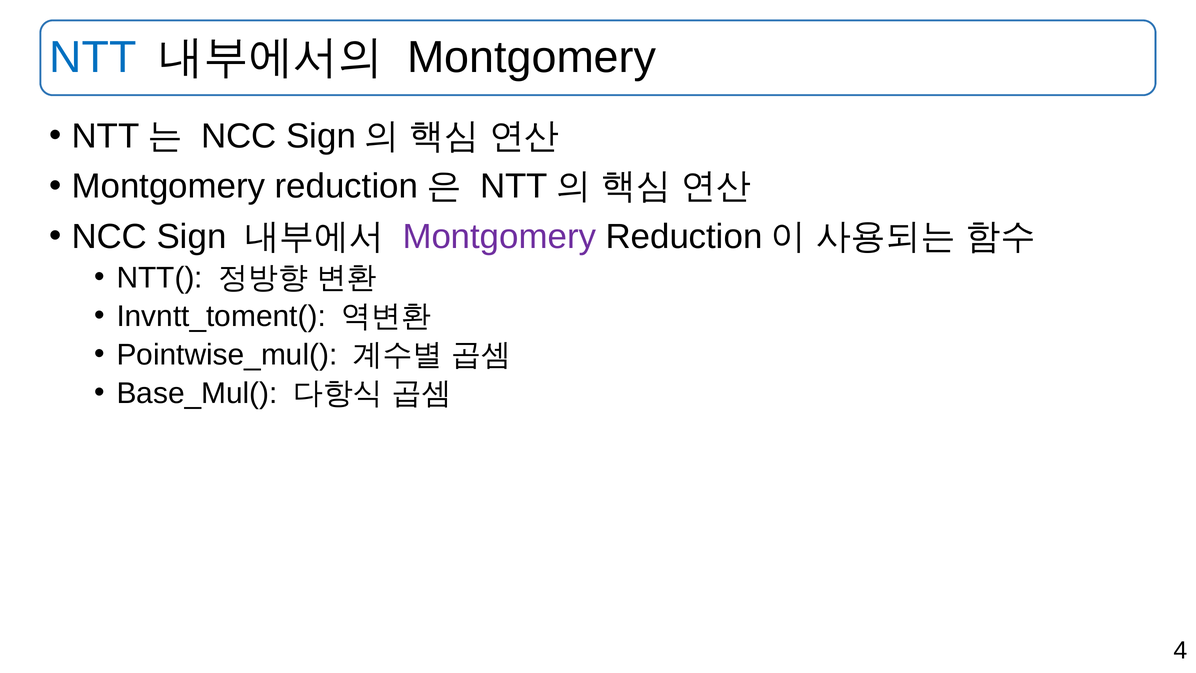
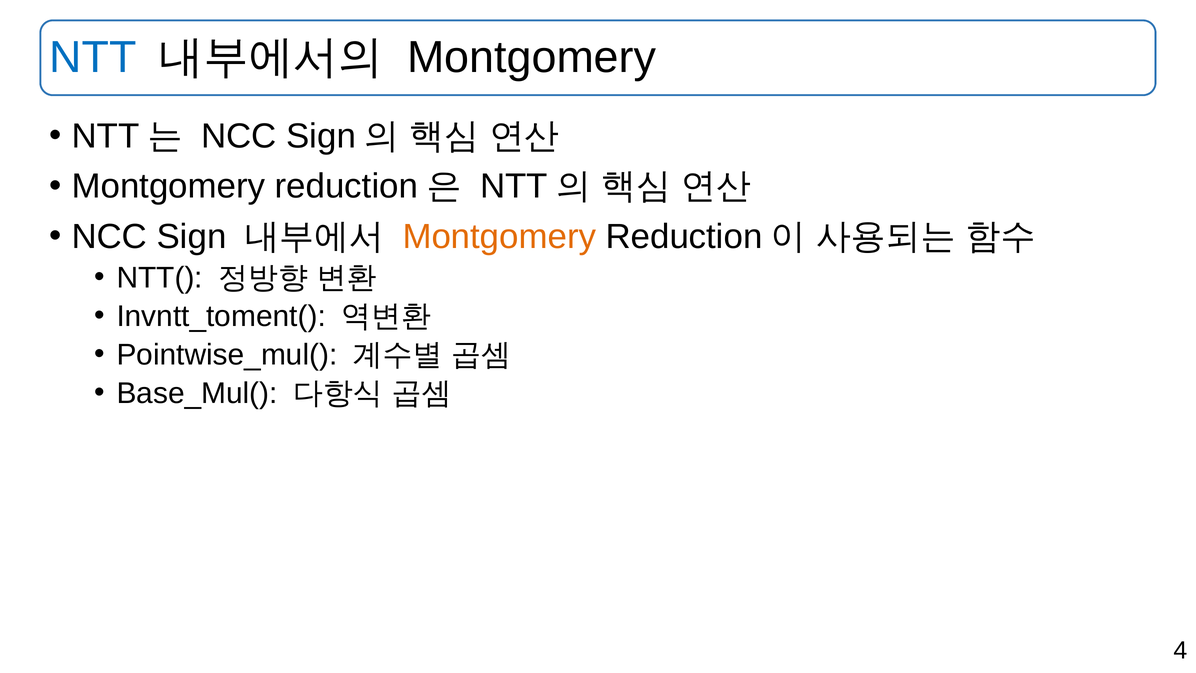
Montgomery at (499, 236) colour: purple -> orange
